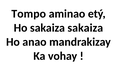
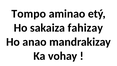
sakaiza sakaiza: sakaiza -> fahizay
